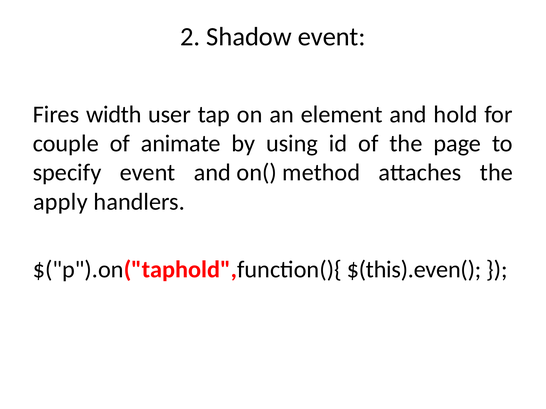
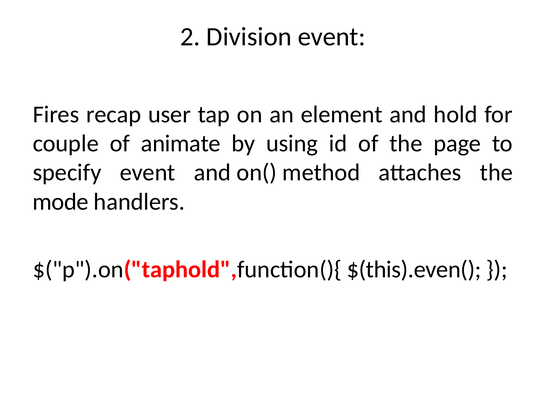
Shadow: Shadow -> Division
width: width -> recap
apply: apply -> mode
